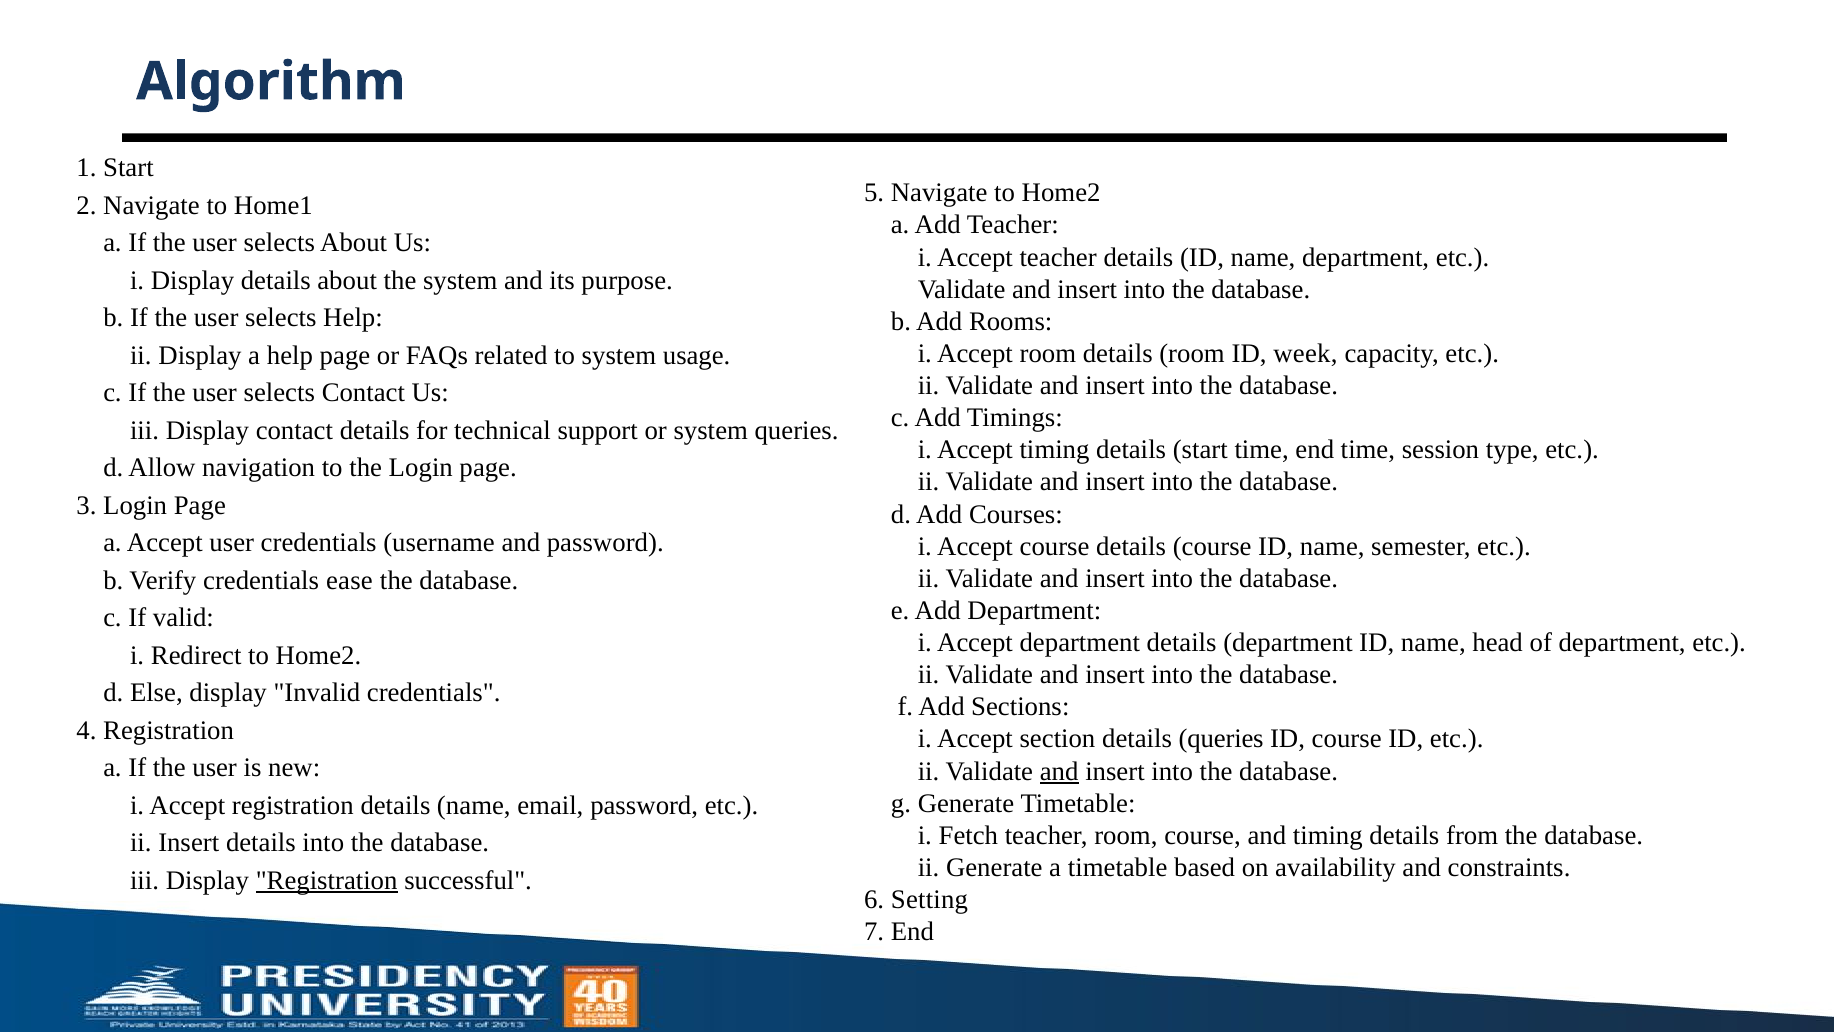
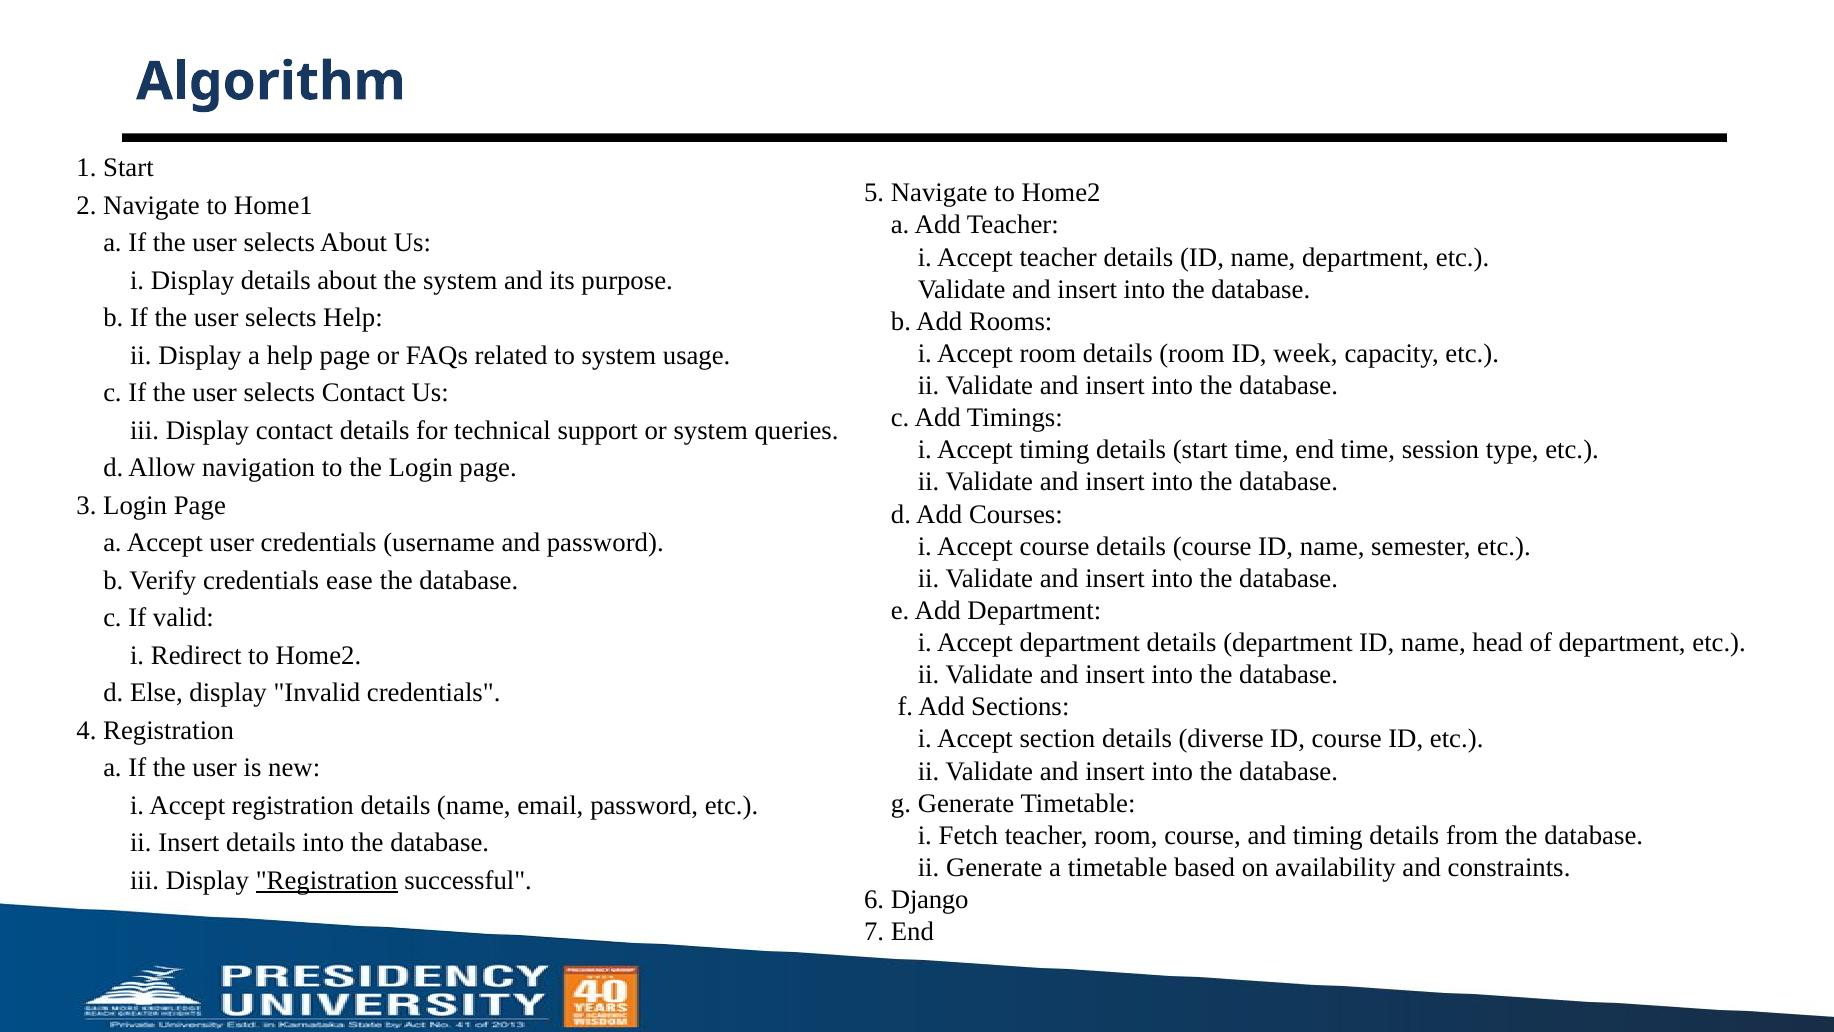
details queries: queries -> diverse
and at (1059, 771) underline: present -> none
Setting: Setting -> Django
